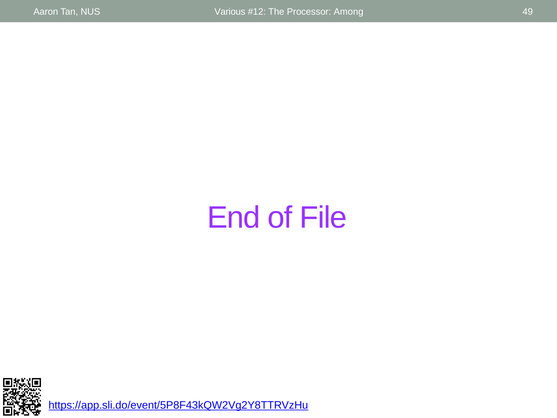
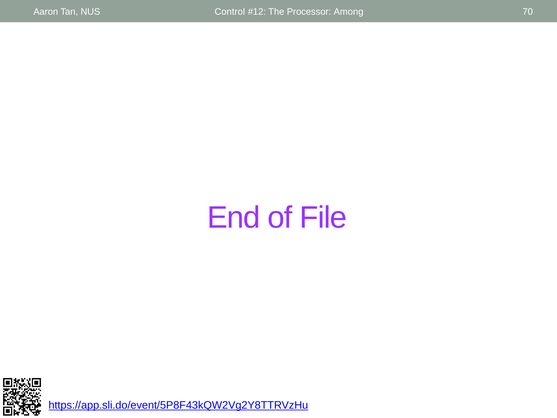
Various: Various -> Control
49: 49 -> 70
